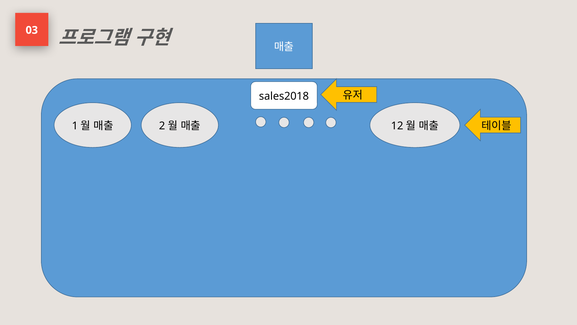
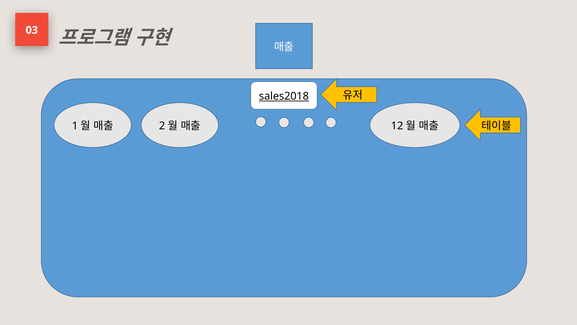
sales2018 underline: none -> present
